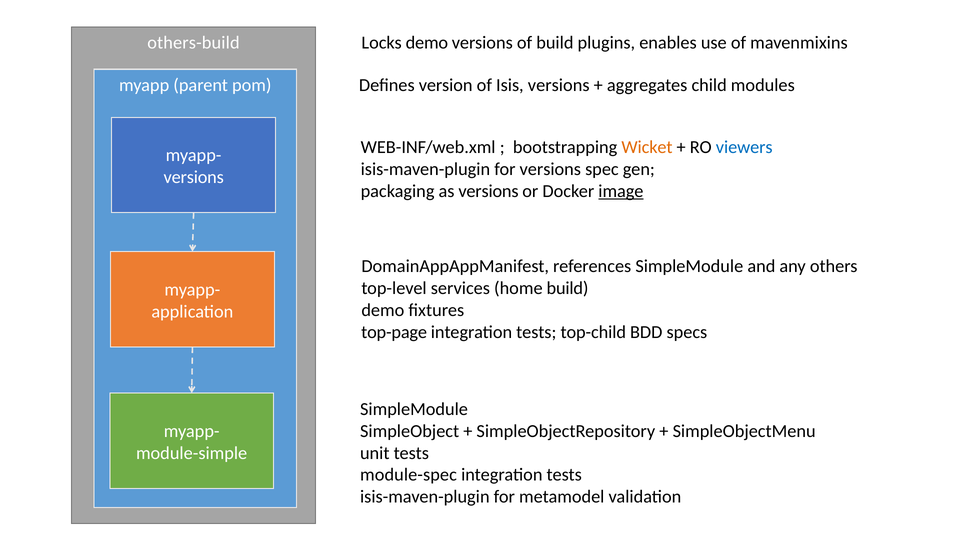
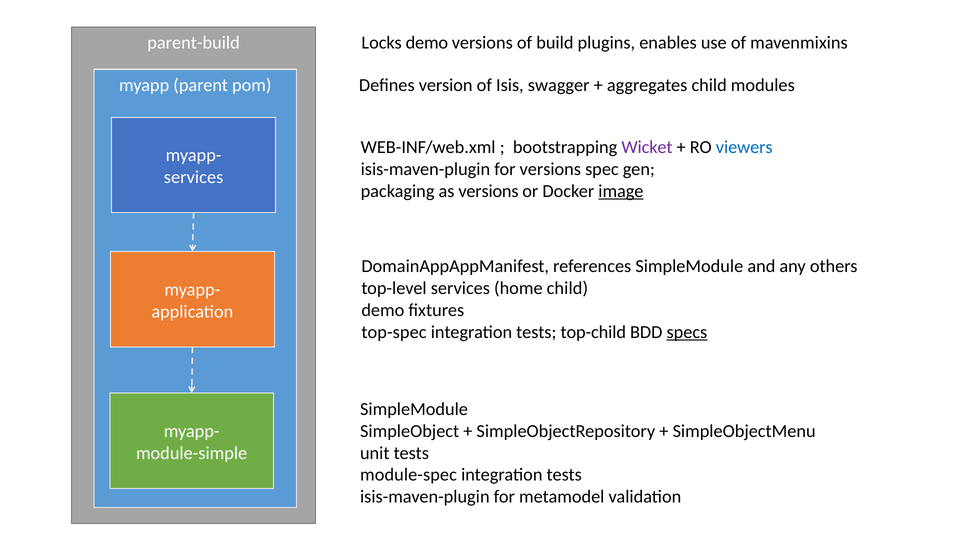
others-build: others-build -> parent-build
Isis versions: versions -> swagger
Wicket colour: orange -> purple
versions at (194, 177): versions -> services
home build: build -> child
top-page: top-page -> top-spec
specs underline: none -> present
